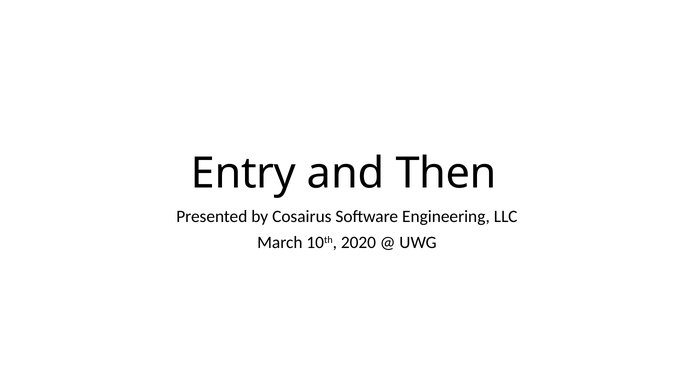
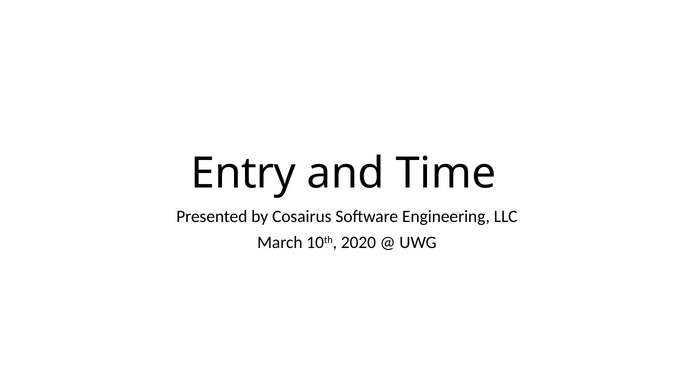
Then: Then -> Time
